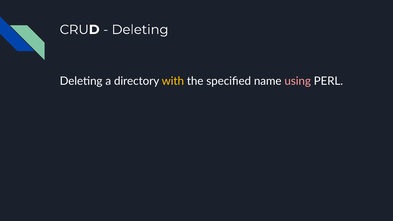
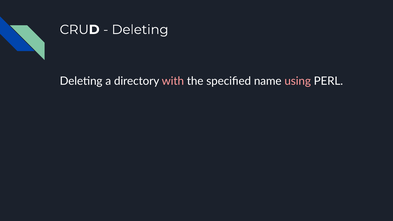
with colour: yellow -> pink
